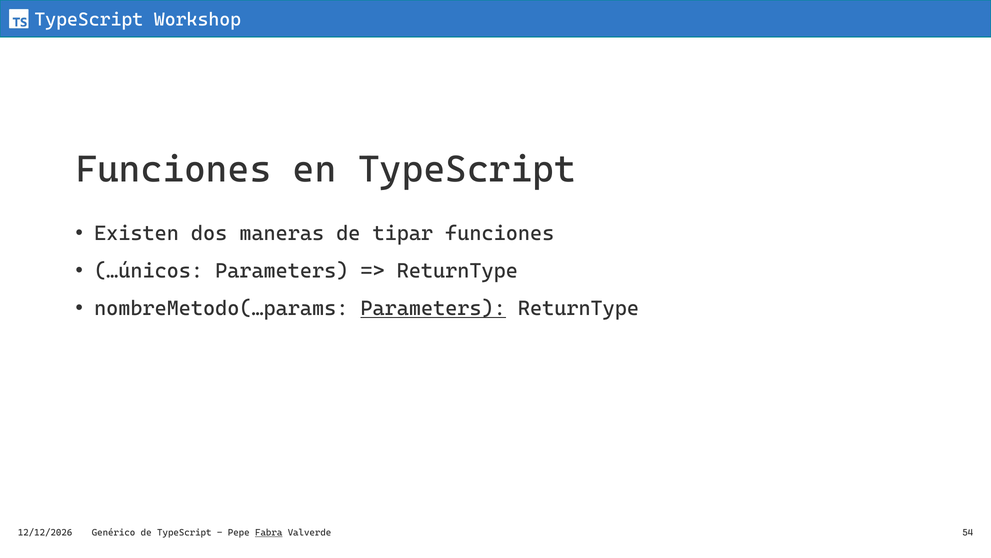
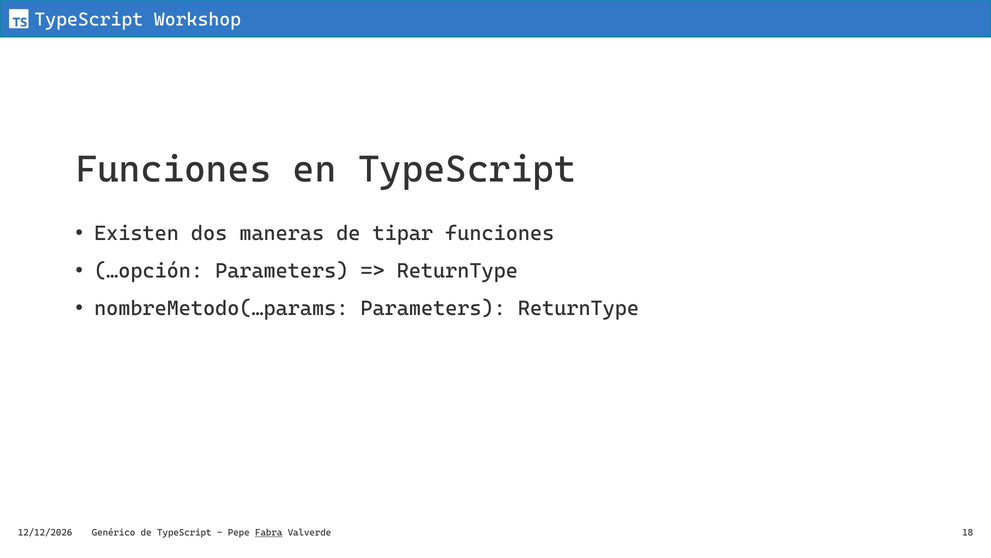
…únicos: …únicos -> …opción
Parameters at (433, 308) underline: present -> none
54: 54 -> 18
